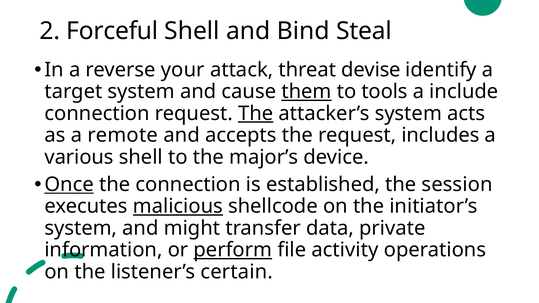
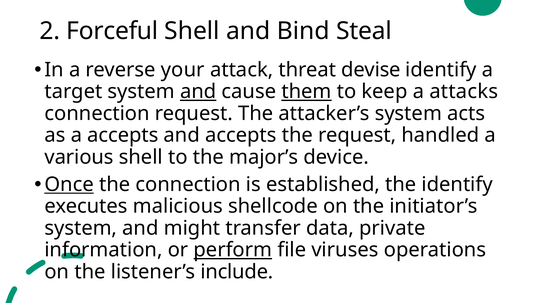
and at (198, 92) underline: none -> present
tools: tools -> keep
include: include -> attacks
The at (256, 113) underline: present -> none
a remote: remote -> accepts
includes: includes -> handled
the session: session -> identify
malicious underline: present -> none
activity: activity -> viruses
certain: certain -> include
